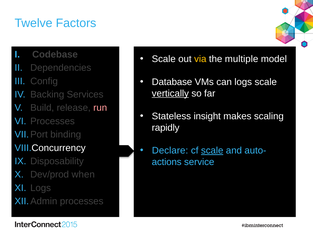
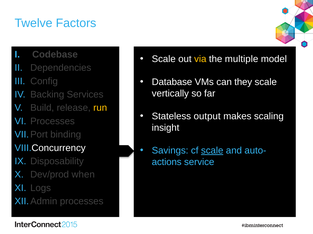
can logs: logs -> they
vertically underline: present -> none
run colour: pink -> yellow
insight: insight -> output
rapidly: rapidly -> insight
Declare: Declare -> Savings
